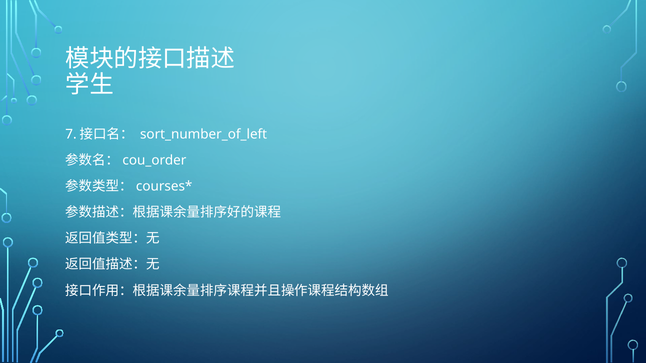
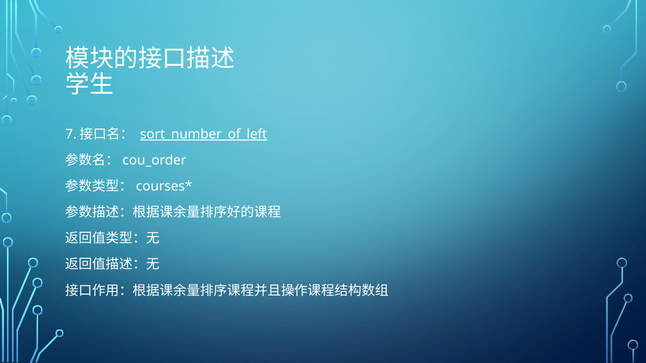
sort_number_of_left underline: none -> present
